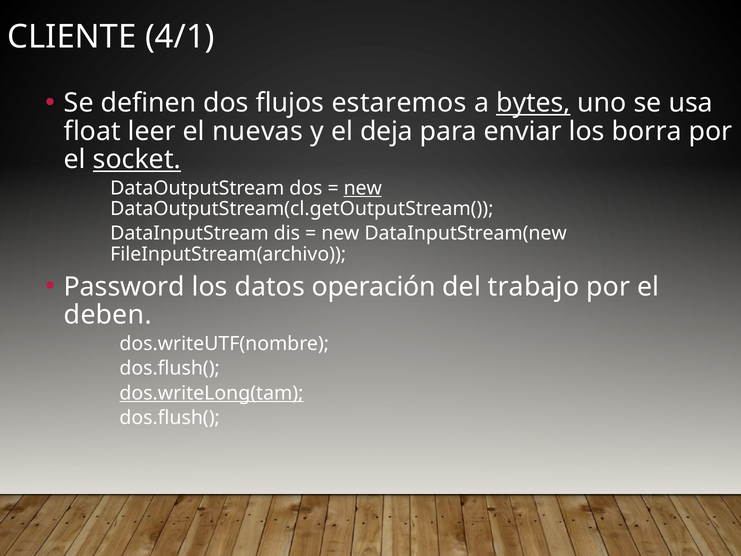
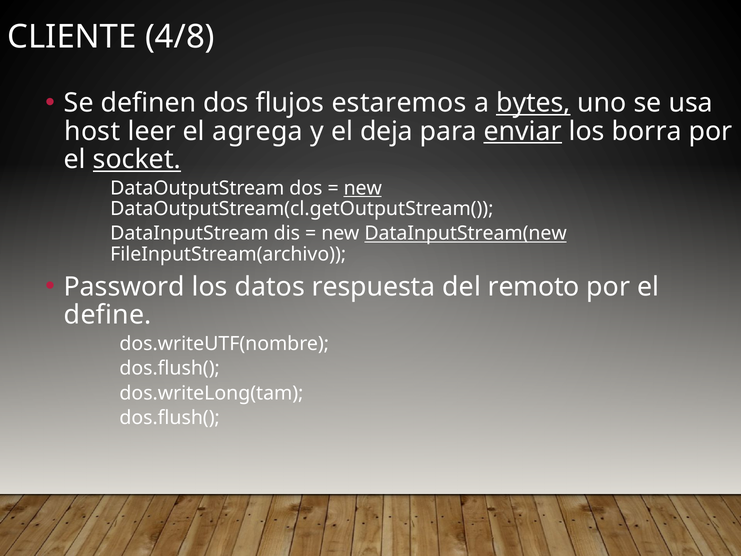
4/1: 4/1 -> 4/8
float: float -> host
nuevas: nuevas -> agrega
enviar underline: none -> present
DataInputStream(new underline: none -> present
operación: operación -> respuesta
trabajo: trabajo -> remoto
deben: deben -> define
dos.writeLong(tam underline: present -> none
